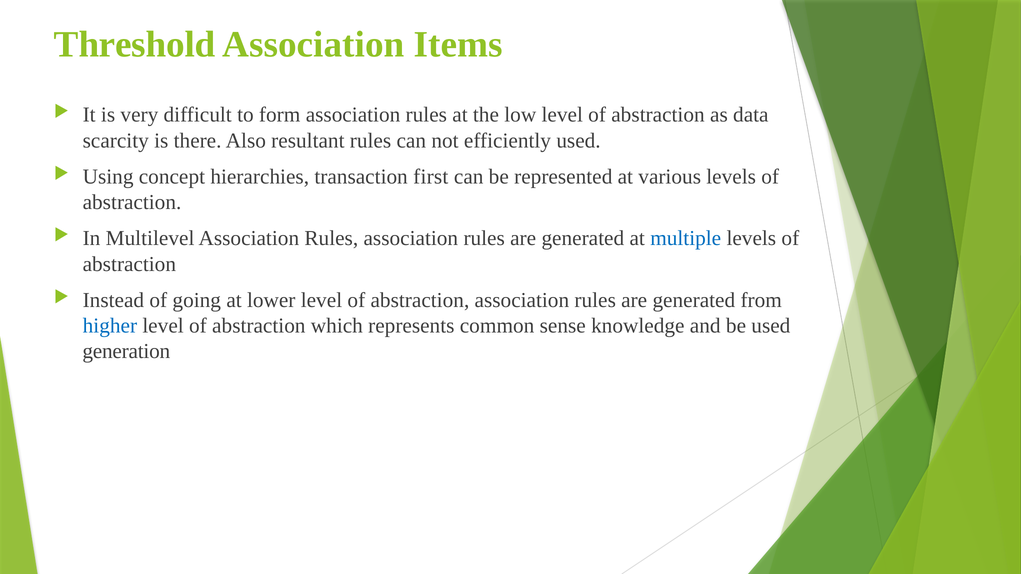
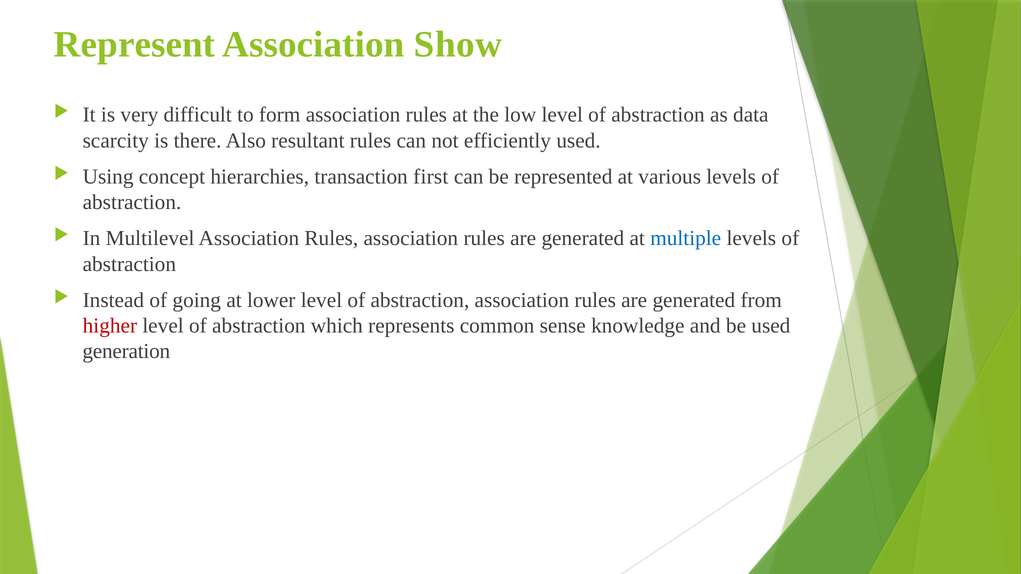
Threshold: Threshold -> Represent
Items: Items -> Show
higher colour: blue -> red
